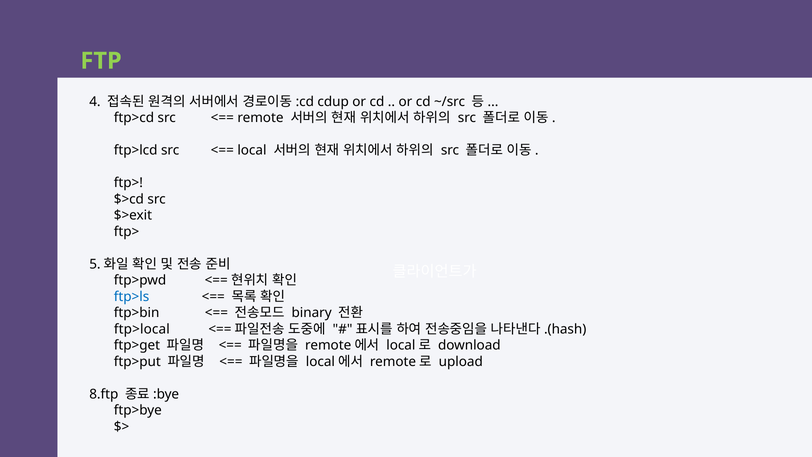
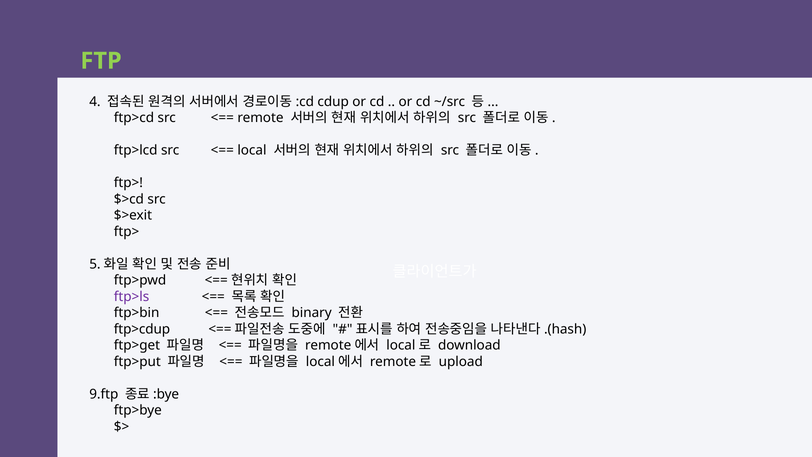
ftp>ls colour: blue -> purple
ftp>local: ftp>local -> ftp>cdup
8.ftp: 8.ftp -> 9.ftp
